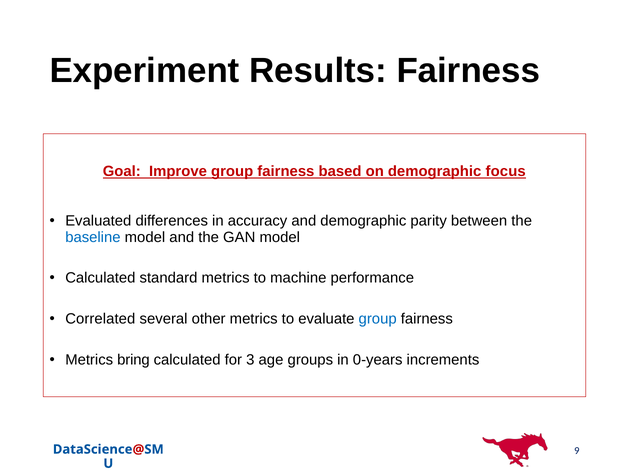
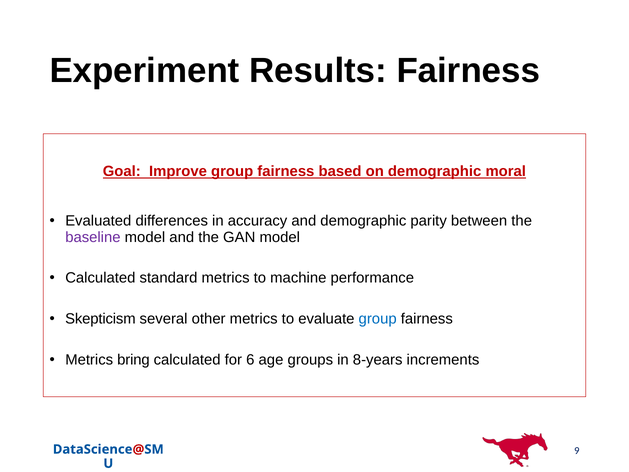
focus: focus -> moral
baseline colour: blue -> purple
Correlated: Correlated -> Skepticism
3: 3 -> 6
0-years: 0-years -> 8-years
